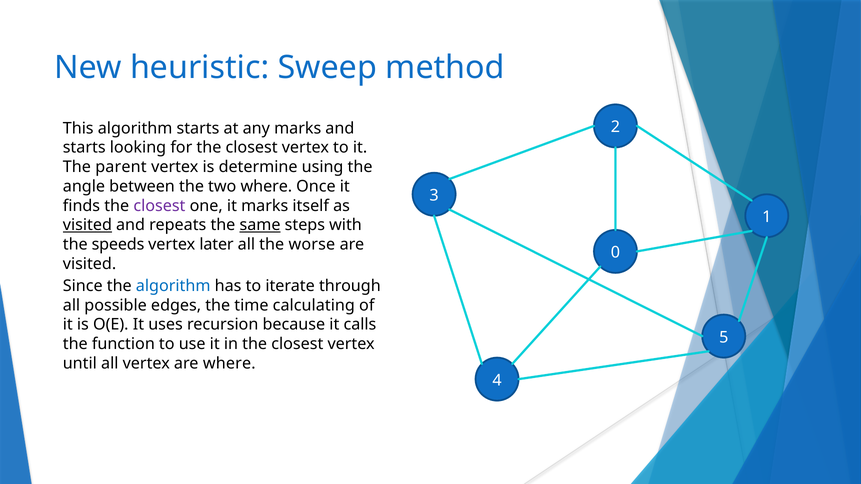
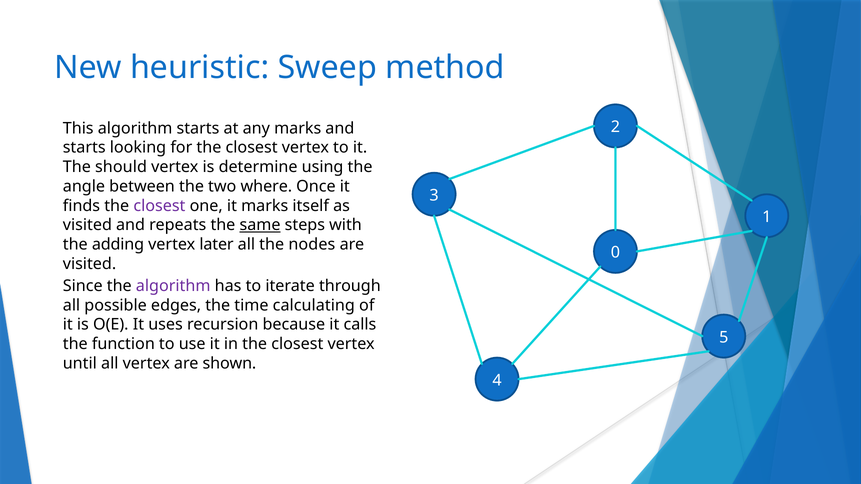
parent: parent -> should
visited at (87, 225) underline: present -> none
speeds: speeds -> adding
worse: worse -> nodes
algorithm at (173, 286) colour: blue -> purple
are where: where -> shown
